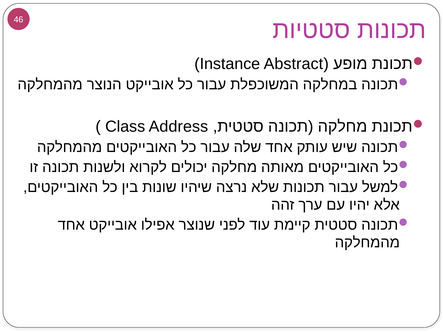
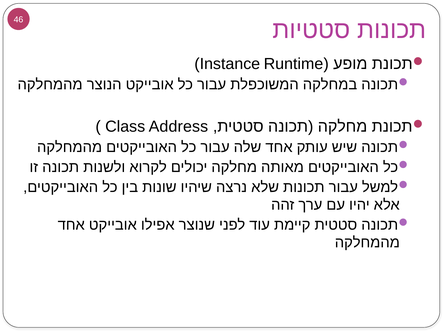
Abstract: Abstract -> Runtime
